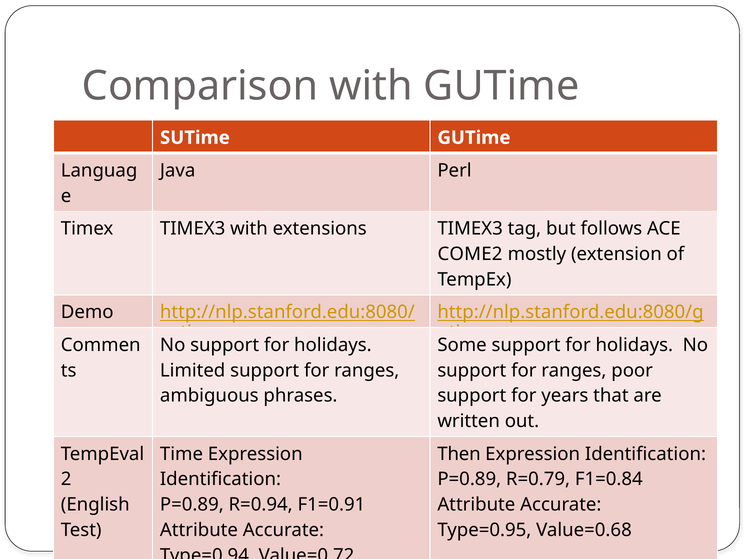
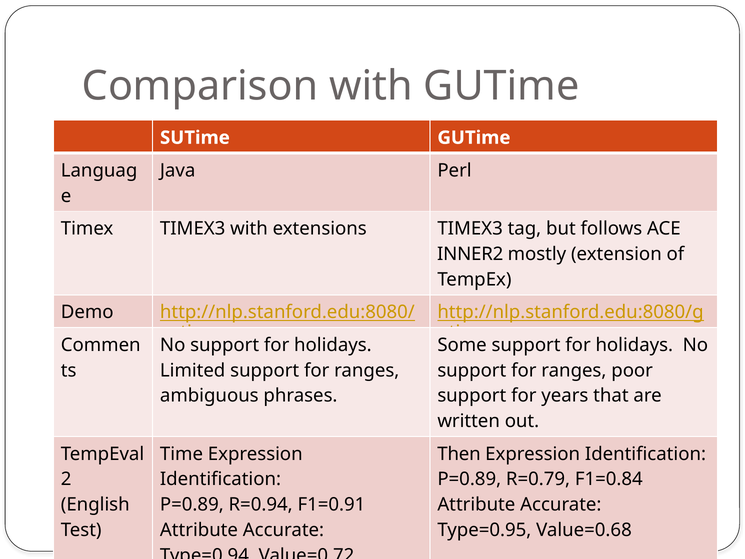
COME2: COME2 -> INNER2
